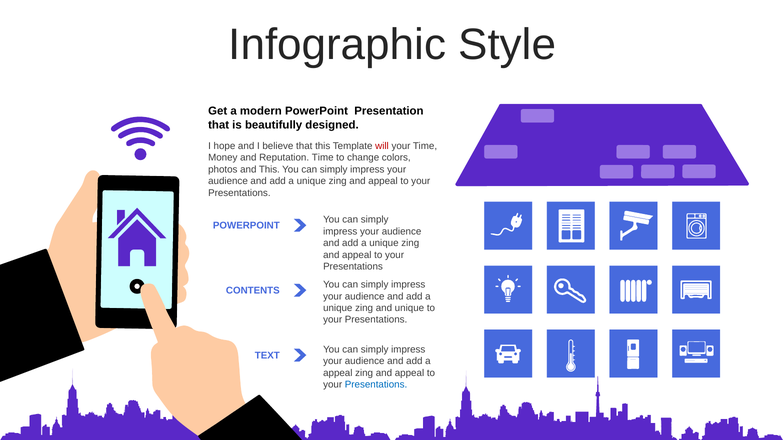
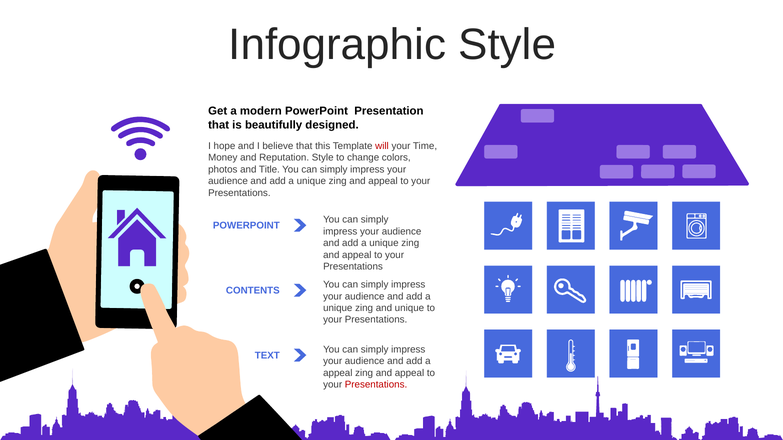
Reputation Time: Time -> Style
and This: This -> Title
Presentations at (376, 385) colour: blue -> red
